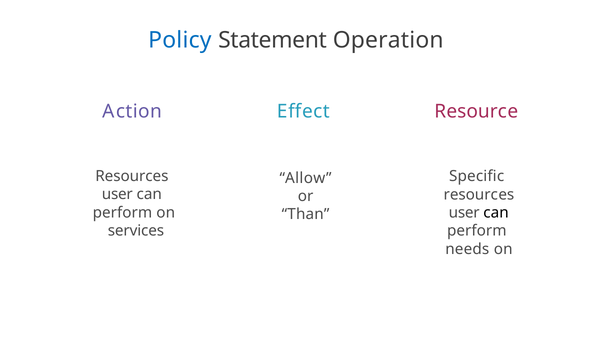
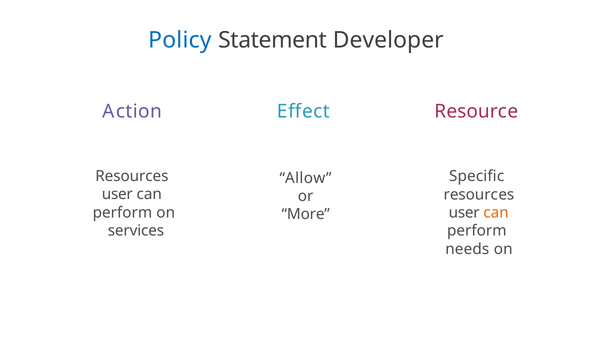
Operation: Operation -> Developer
can at (496, 213) colour: black -> orange
Than: Than -> More
